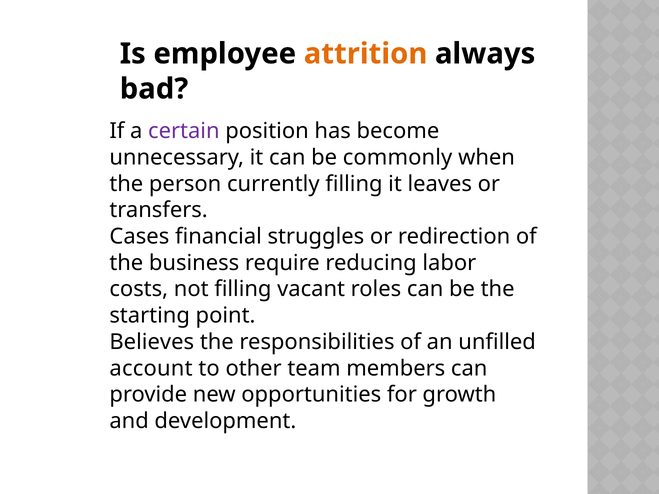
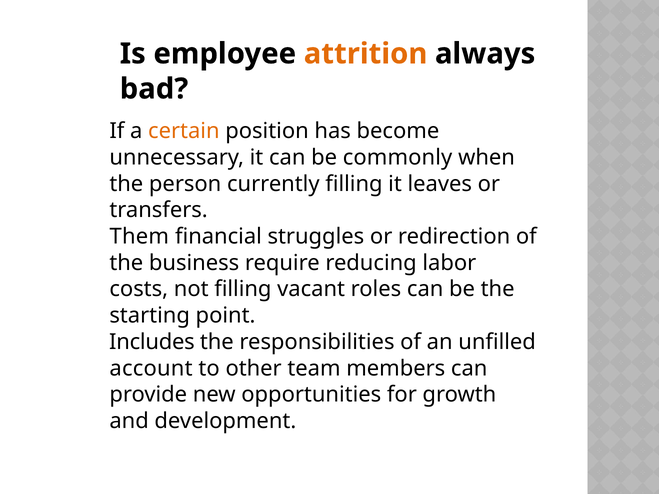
certain colour: purple -> orange
Cases: Cases -> Them
Believes: Believes -> Includes
